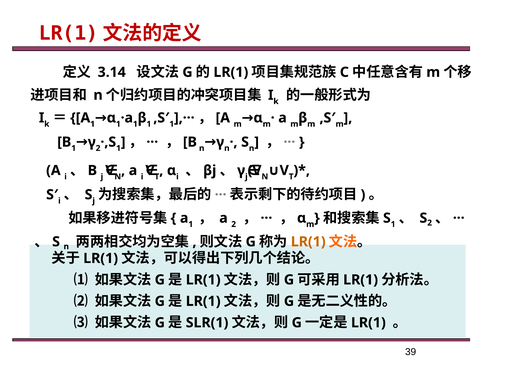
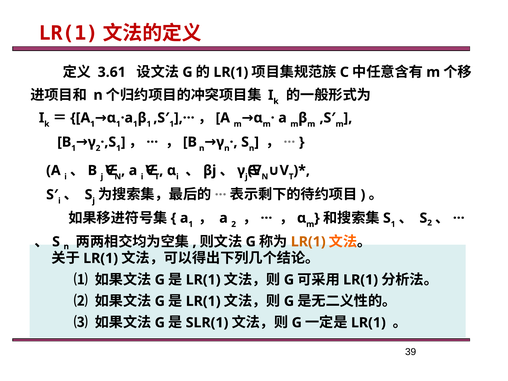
3.14: 3.14 -> 3.61
